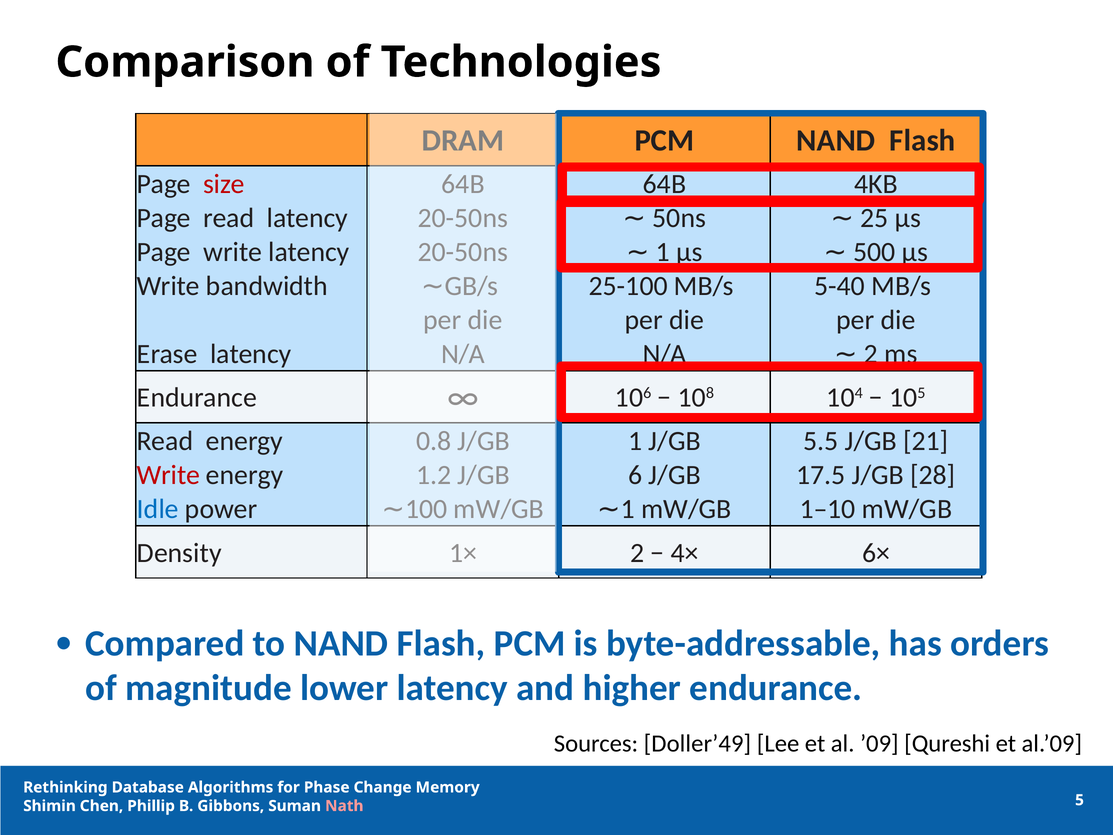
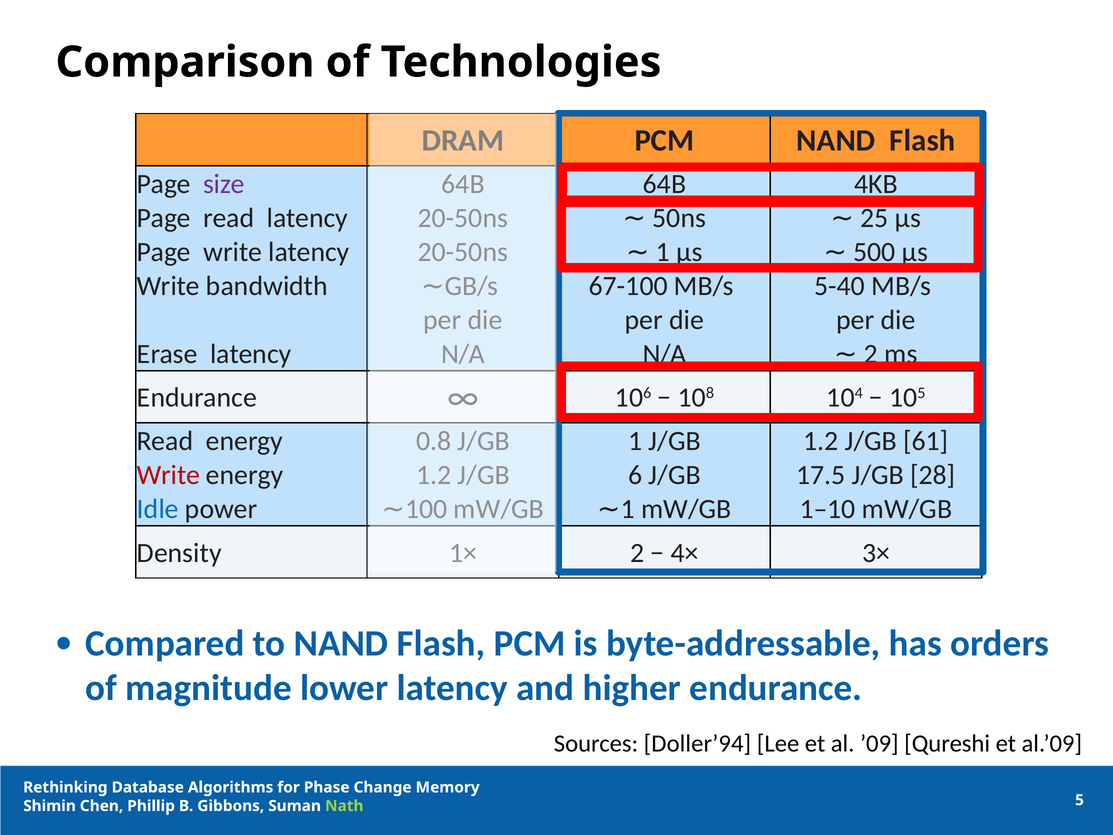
size colour: red -> purple
25-100: 25-100 -> 67-100
5.5 at (821, 441): 5.5 -> 1.2
21: 21 -> 61
6×: 6× -> 3×
Doller’49: Doller’49 -> Doller’94
Nath colour: pink -> light green
